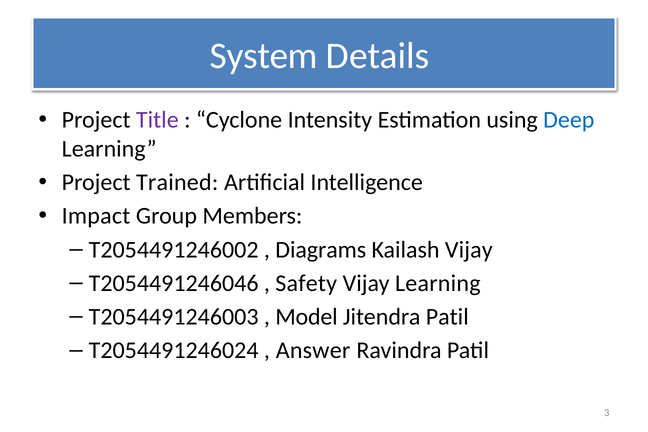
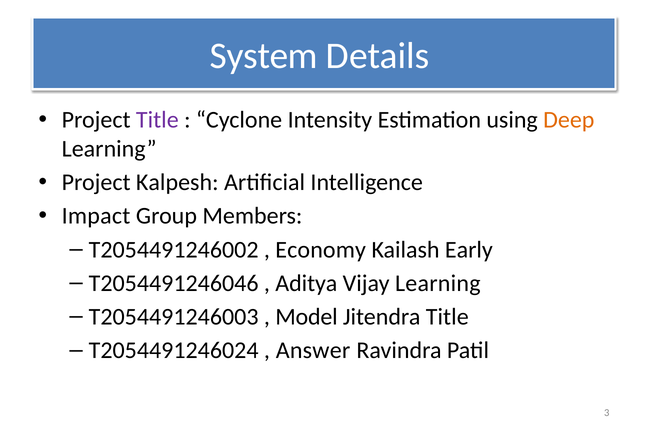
Deep colour: blue -> orange
Trained: Trained -> Kalpesh
Diagrams: Diagrams -> Economy
Kailash Vijay: Vijay -> Early
Safety: Safety -> Aditya
Jitendra Patil: Patil -> Title
